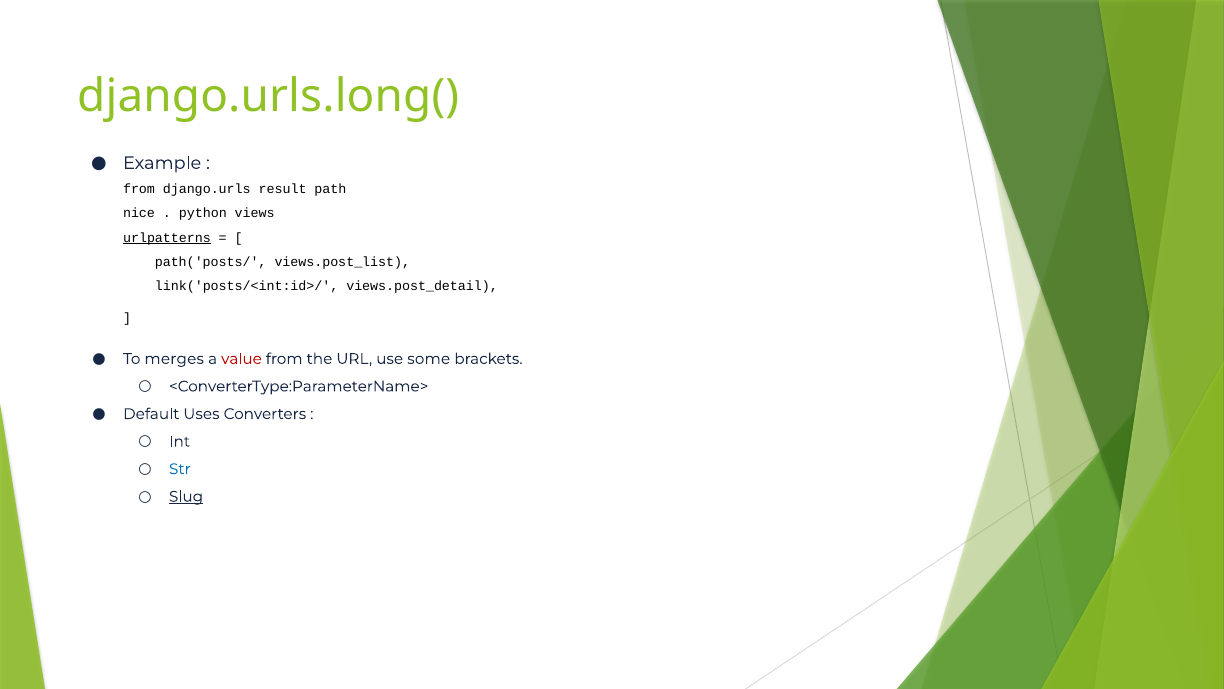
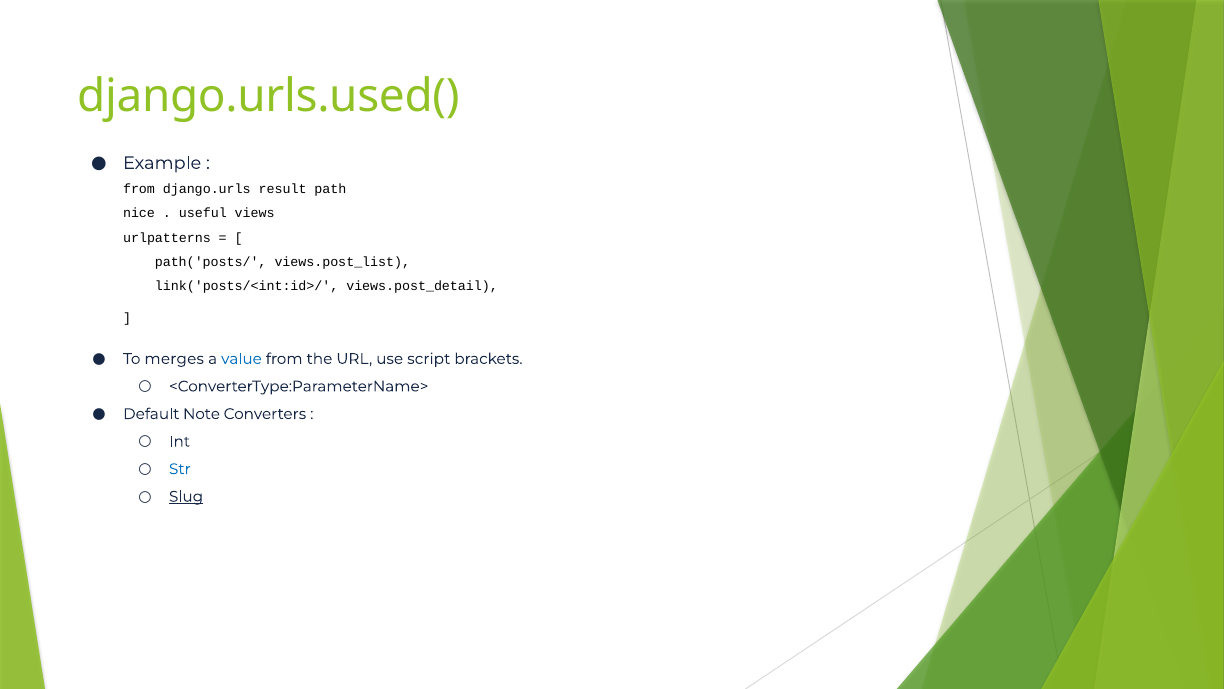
django.urls.long(: django.urls.long( -> django.urls.used(
python: python -> useful
urlpatterns underline: present -> none
value colour: red -> blue
some: some -> script
Uses: Uses -> Note
